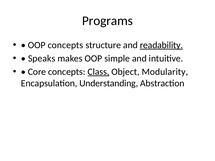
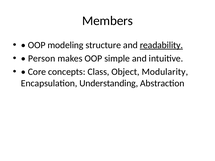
Programs: Programs -> Members
OOP concepts: concepts -> modeling
Speaks: Speaks -> Person
Class underline: present -> none
